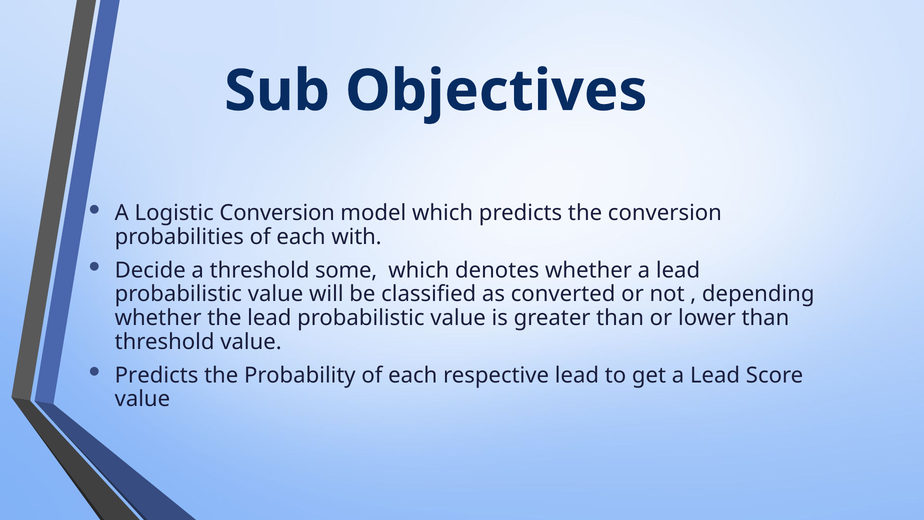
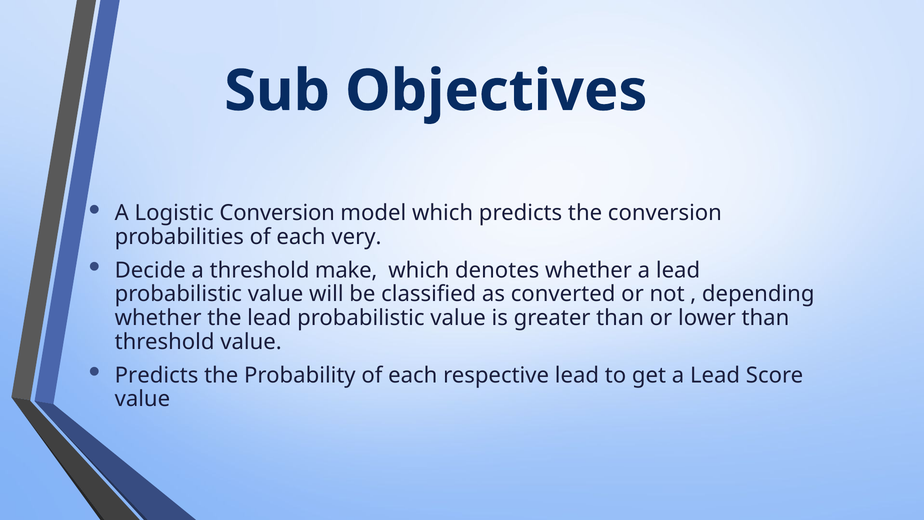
with: with -> very
some: some -> make
